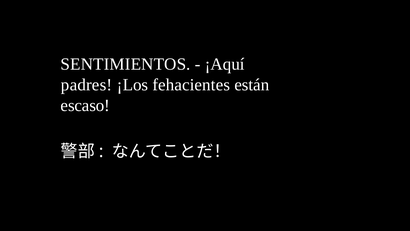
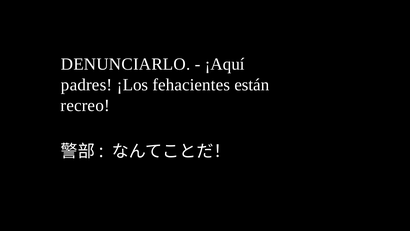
SENTIMIENTOS: SENTIMIENTOS -> DENUNCIARLO
escaso: escaso -> recreo
